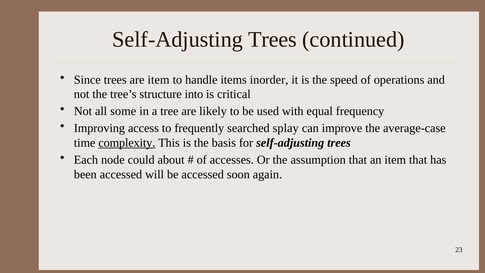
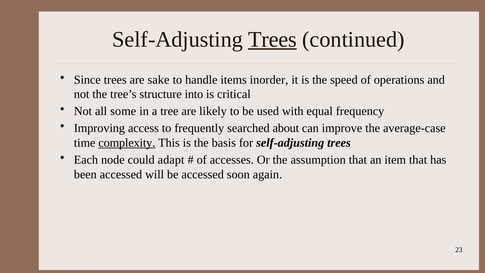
Trees at (273, 39) underline: none -> present
are item: item -> sake
splay: splay -> about
about: about -> adapt
